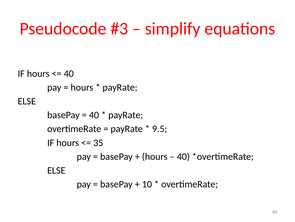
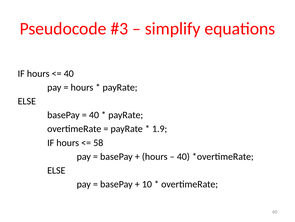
9.5: 9.5 -> 1.9
35: 35 -> 58
